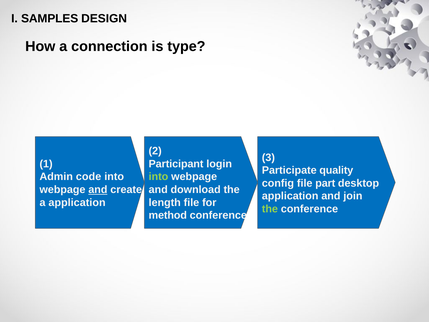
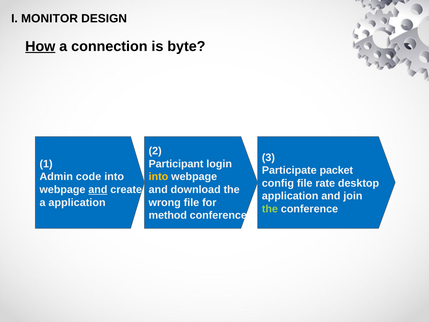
SAMPLES: SAMPLES -> MONITOR
How underline: none -> present
type: type -> byte
quality: quality -> packet
into at (158, 177) colour: light green -> yellow
part: part -> rate
length: length -> wrong
